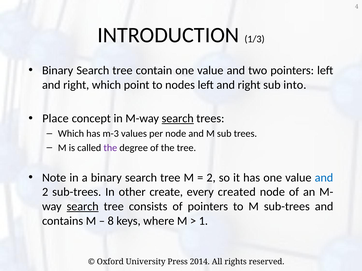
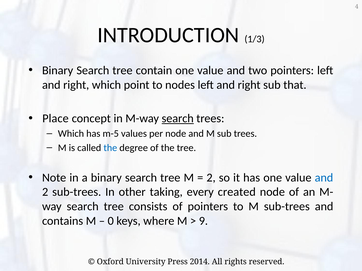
into: into -> that
m-3: m-3 -> m-5
the at (110, 148) colour: purple -> blue
create: create -> taking
search at (83, 207) underline: present -> none
8: 8 -> 0
1: 1 -> 9
